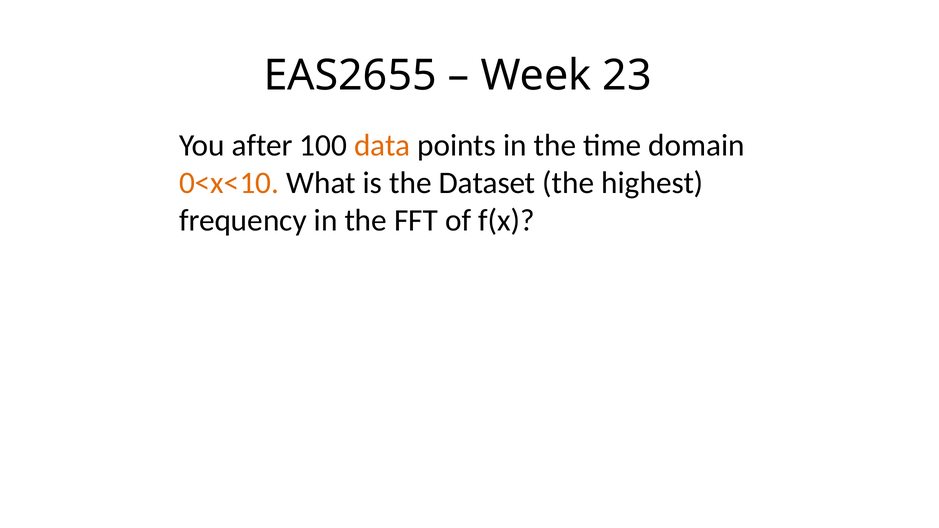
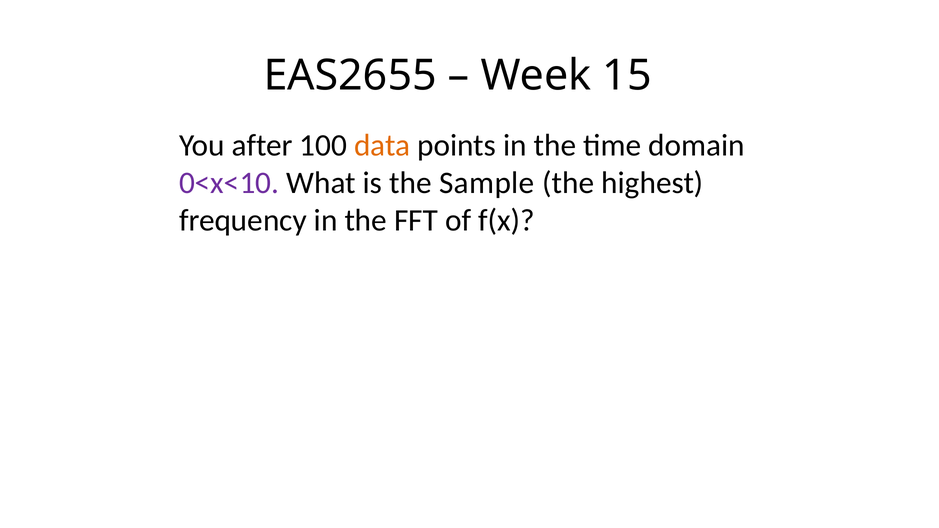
23: 23 -> 15
0<x<10 colour: orange -> purple
Dataset: Dataset -> Sample
